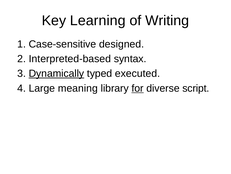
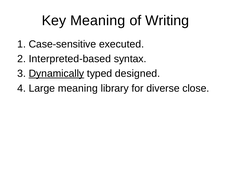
Key Learning: Learning -> Meaning
designed: designed -> executed
executed: executed -> designed
for underline: present -> none
script: script -> close
